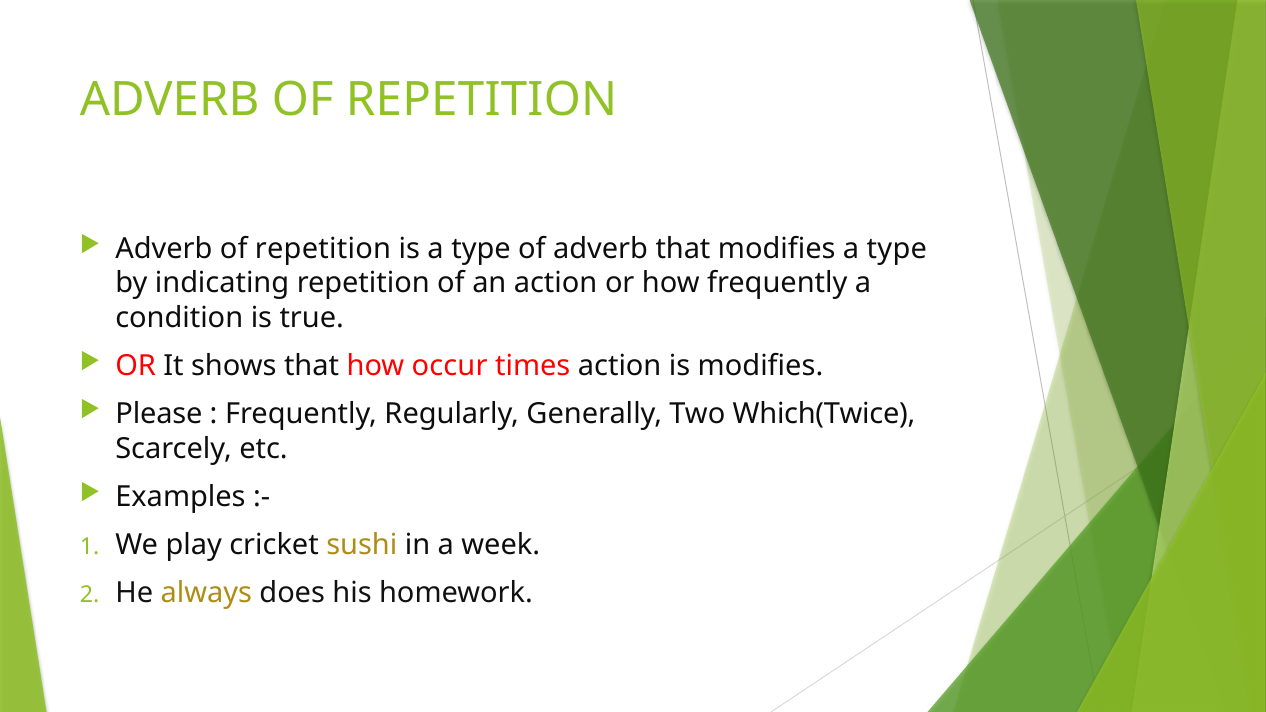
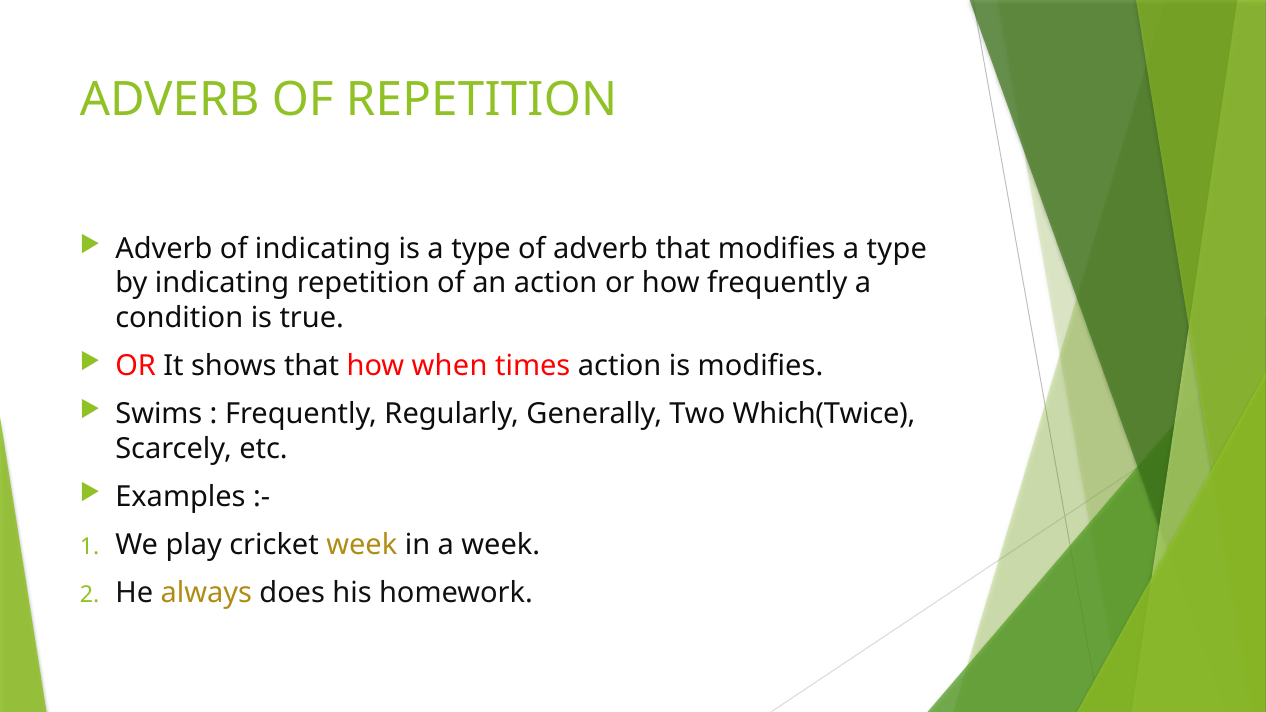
repetition at (323, 249): repetition -> indicating
occur: occur -> when
Please: Please -> Swims
cricket sushi: sushi -> week
